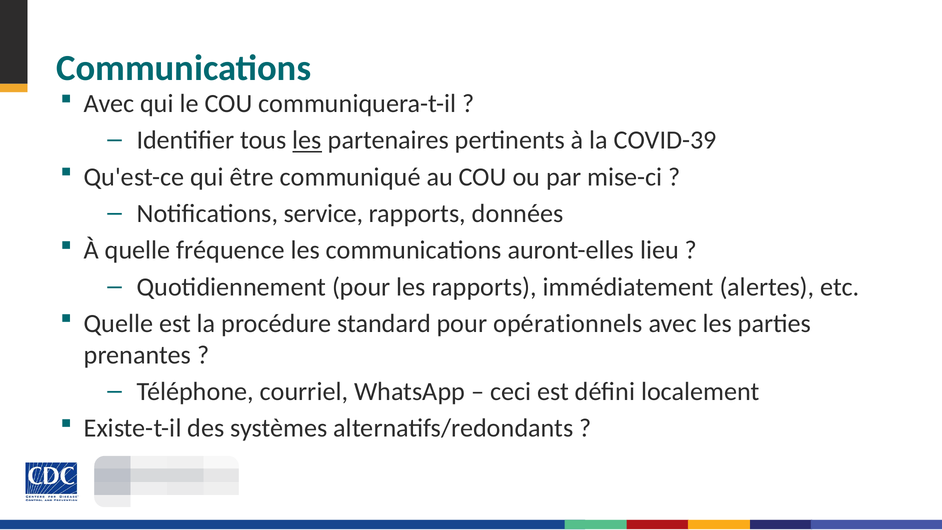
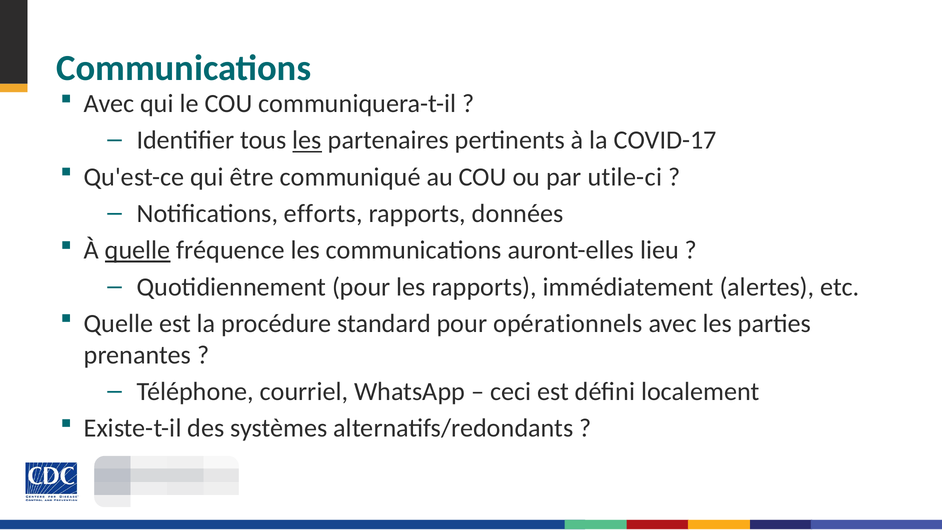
COVID-39: COVID-39 -> COVID-17
mise-ci: mise-ci -> utile-ci
service: service -> efforts
quelle at (138, 250) underline: none -> present
